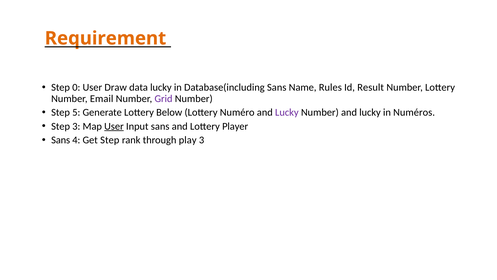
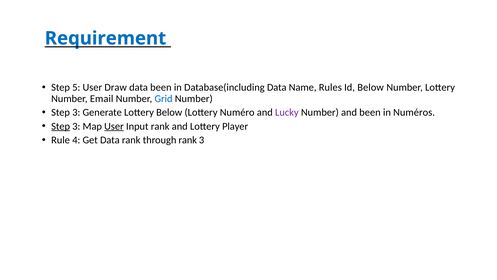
Requirement colour: orange -> blue
0: 0 -> 5
data lucky: lucky -> been
Database(including Sans: Sans -> Data
Id Result: Result -> Below
Grid colour: purple -> blue
5 at (76, 112): 5 -> 3
Number and lucky: lucky -> been
Step at (61, 126) underline: none -> present
Input sans: sans -> rank
Sans at (61, 140): Sans -> Rule
Get Step: Step -> Data
through play: play -> rank
